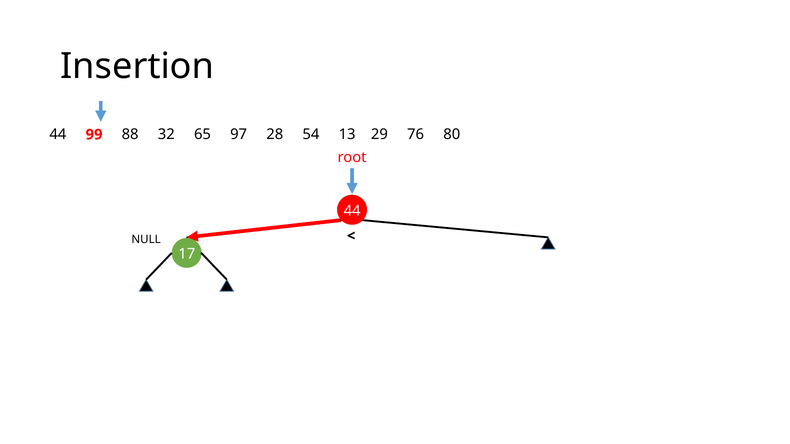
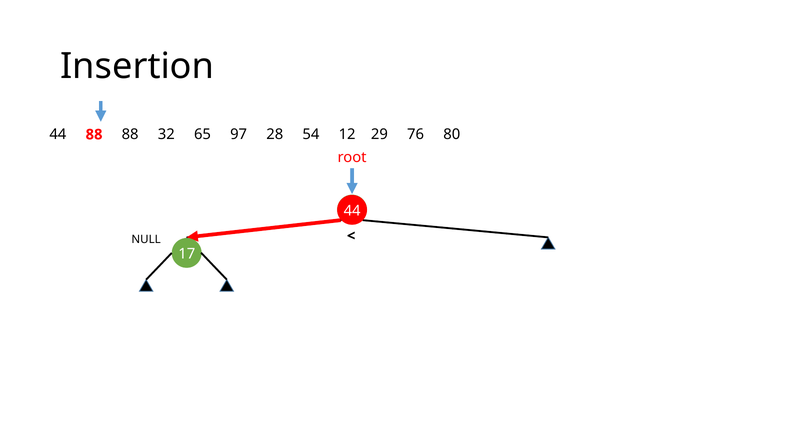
44 99: 99 -> 88
13: 13 -> 12
